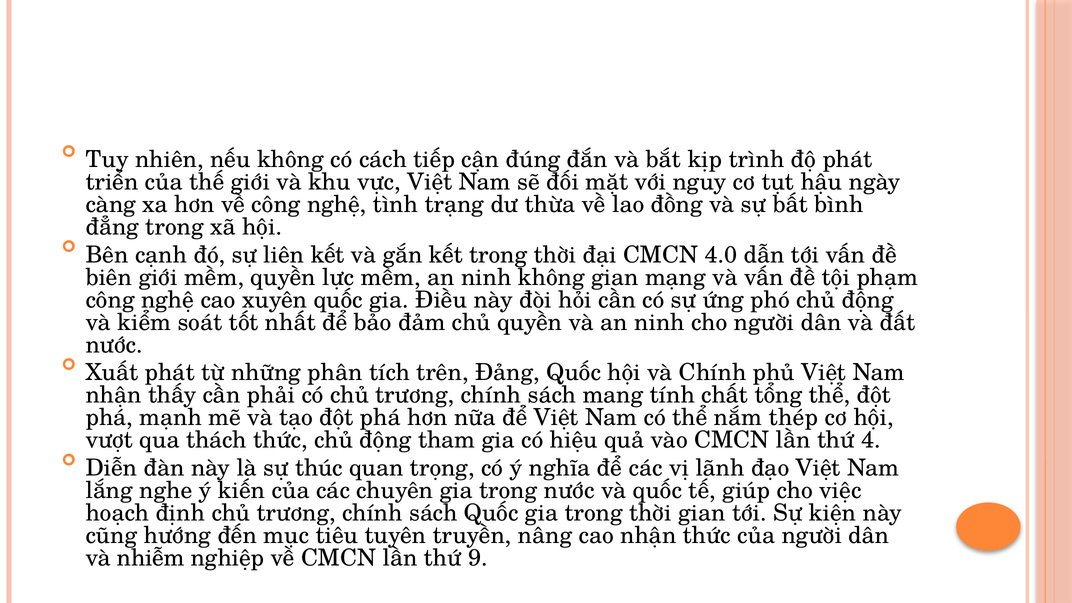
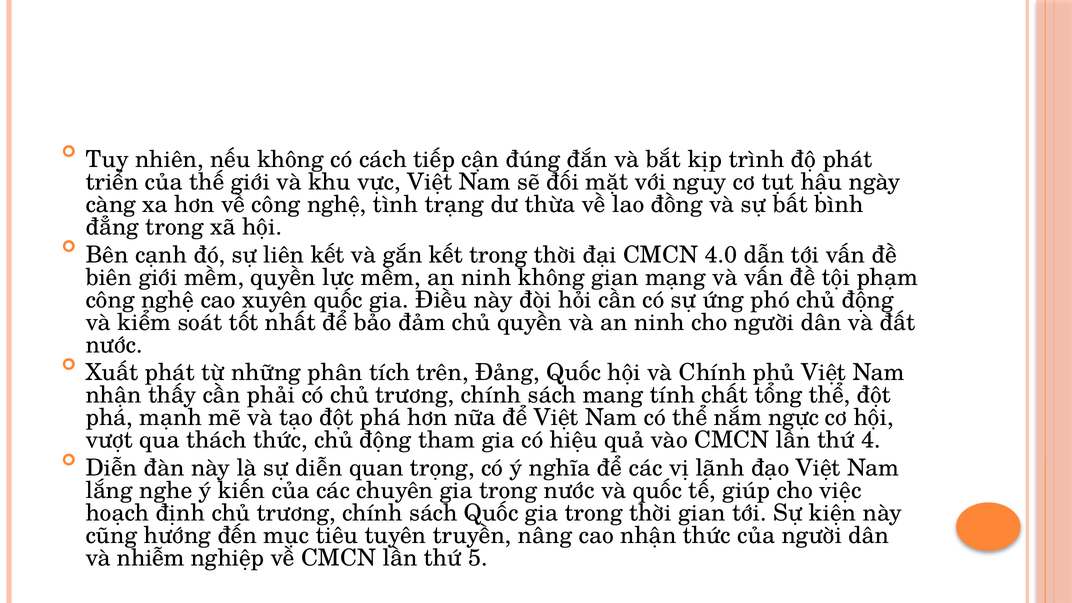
thép: thép -> ngực
sự thúc: thúc -> diễn
9: 9 -> 5
